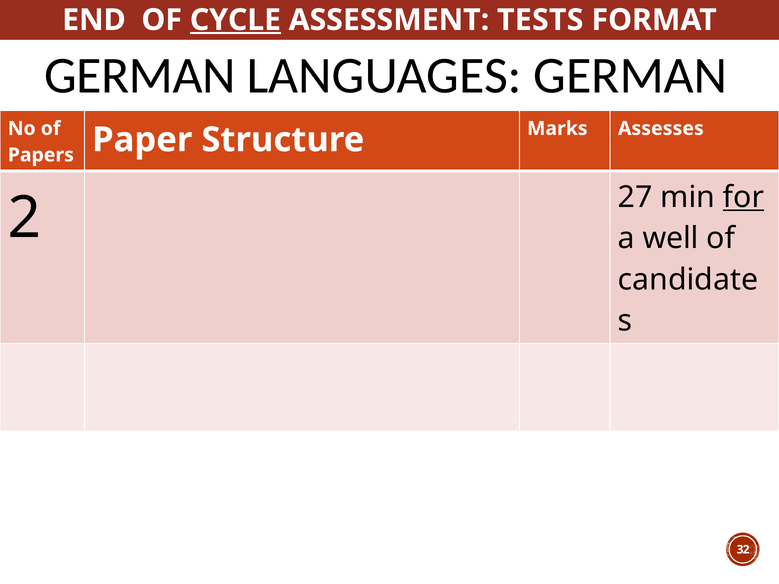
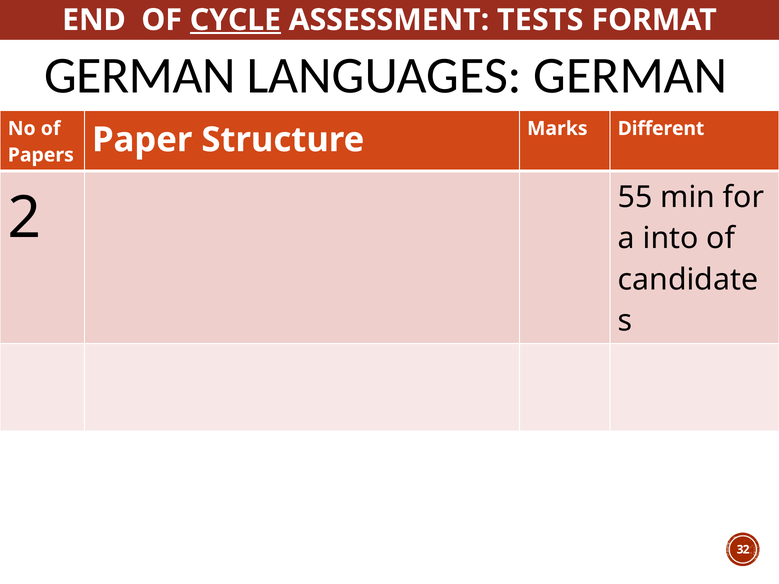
Assesses: Assesses -> Different
27: 27 -> 55
for underline: present -> none
well: well -> into
